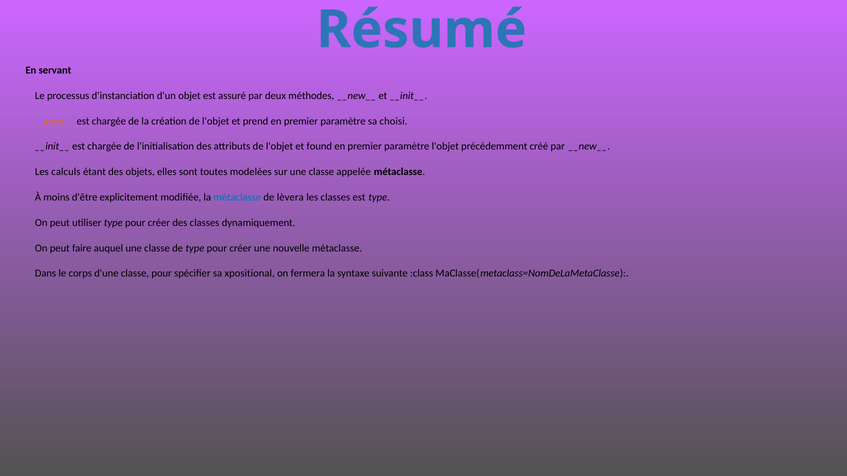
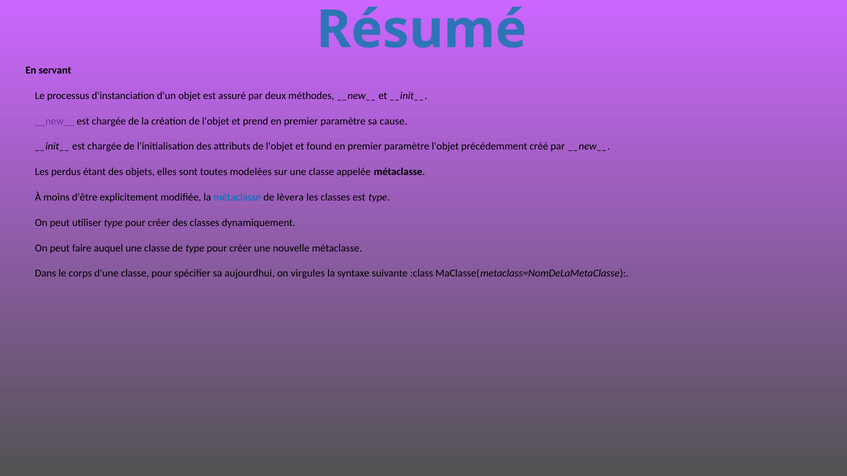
__new__ at (55, 121) colour: orange -> purple
choisi: choisi -> cause
calculs: calculs -> perdus
xpositional: xpositional -> aujourdhui
fermera: fermera -> virgules
